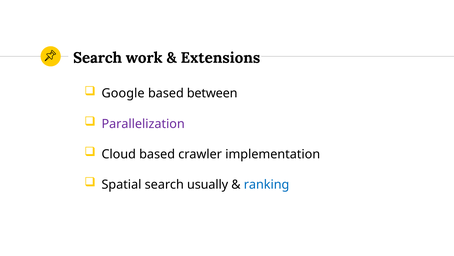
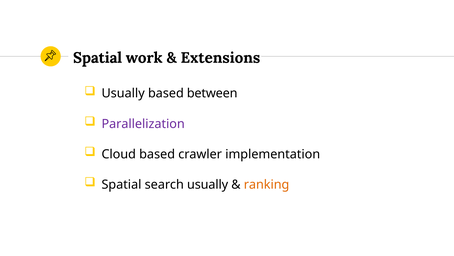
Search at (98, 58): Search -> Spatial
Google at (123, 93): Google -> Usually
ranking colour: blue -> orange
